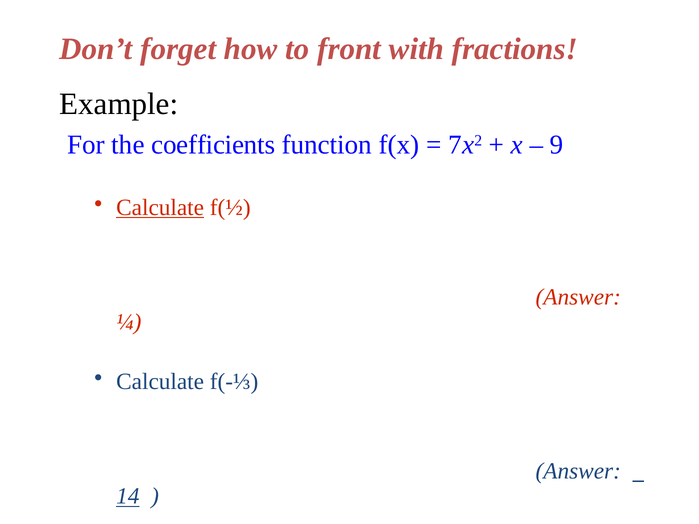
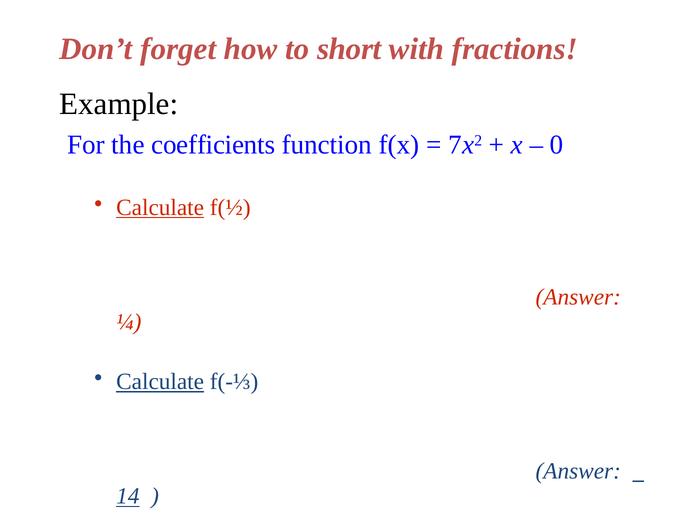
front: front -> short
9 at (557, 145): 9 -> 0
Calculate at (160, 382) underline: none -> present
